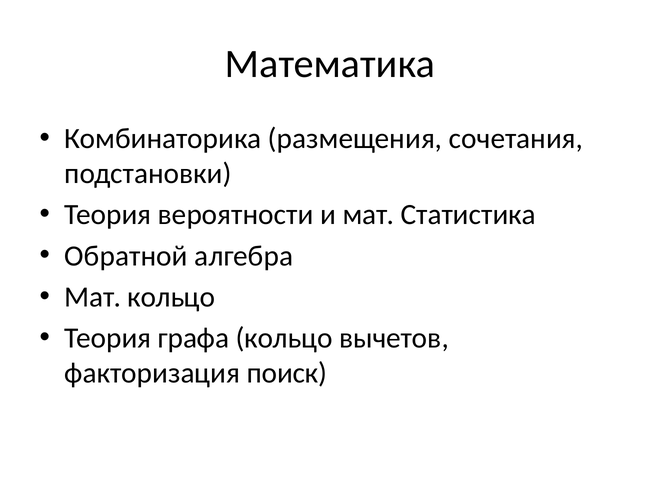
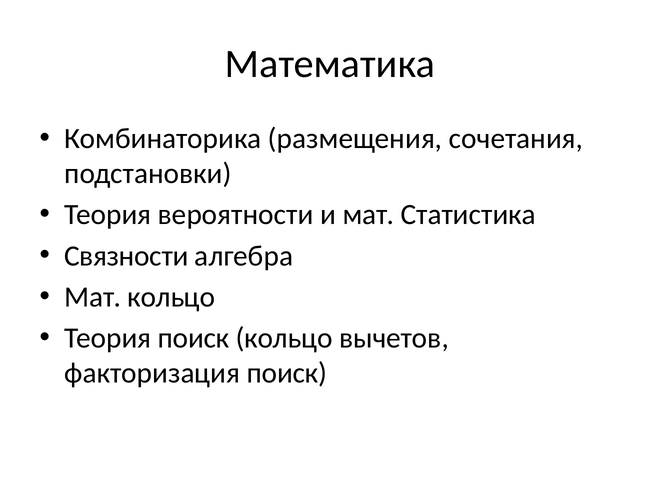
Обратной: Обратной -> Связности
Теория графа: графа -> поиск
